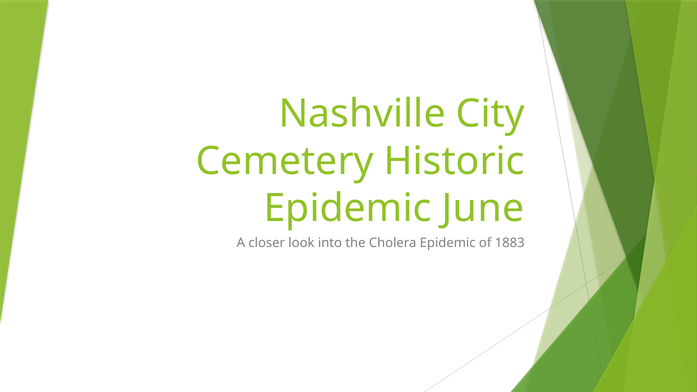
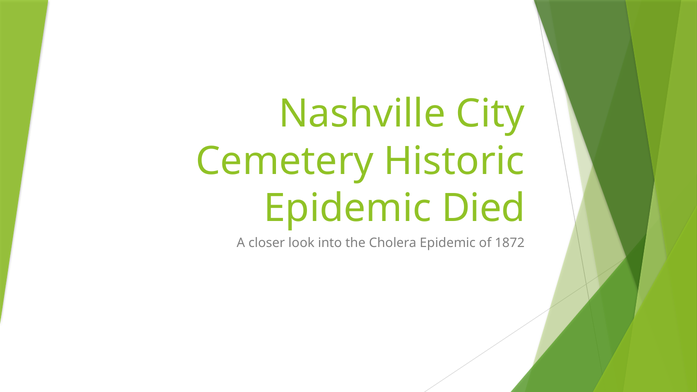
June: June -> Died
1883: 1883 -> 1872
